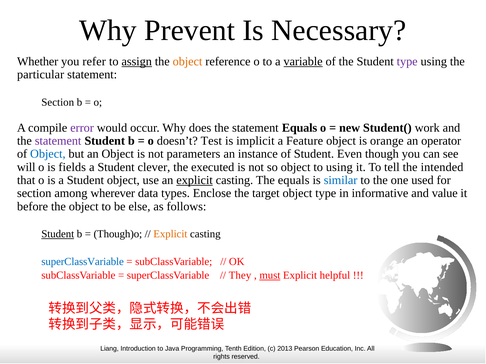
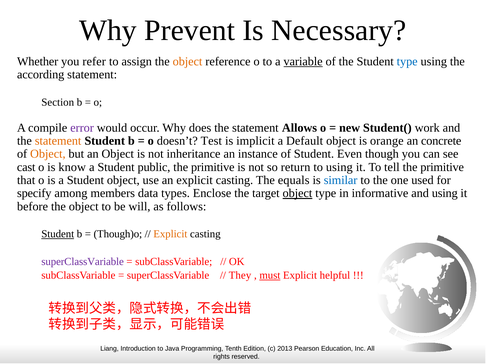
assign underline: present -> none
type at (407, 62) colour: purple -> blue
particular: particular -> according
statement Equals: Equals -> Allows
statement at (58, 141) colour: purple -> orange
Feature: Feature -> Default
operator: operator -> concrete
Object at (48, 154) colour: blue -> orange
parameters: parameters -> inheritance
will: will -> cast
fields: fields -> know
clever: clever -> public
executed at (213, 167): executed -> primitive
so object: object -> return
tell the intended: intended -> primitive
explicit at (195, 180) underline: present -> none
section at (34, 194): section -> specify
wherever: wherever -> members
object at (297, 194) underline: none -> present
and value: value -> using
else: else -> will
superClassVariable at (83, 262) colour: blue -> purple
